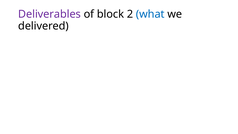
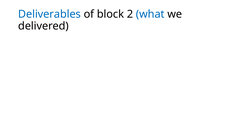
Deliverables colour: purple -> blue
